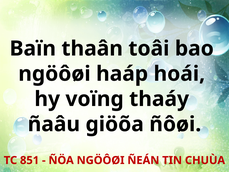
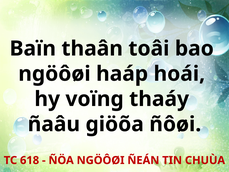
851: 851 -> 618
